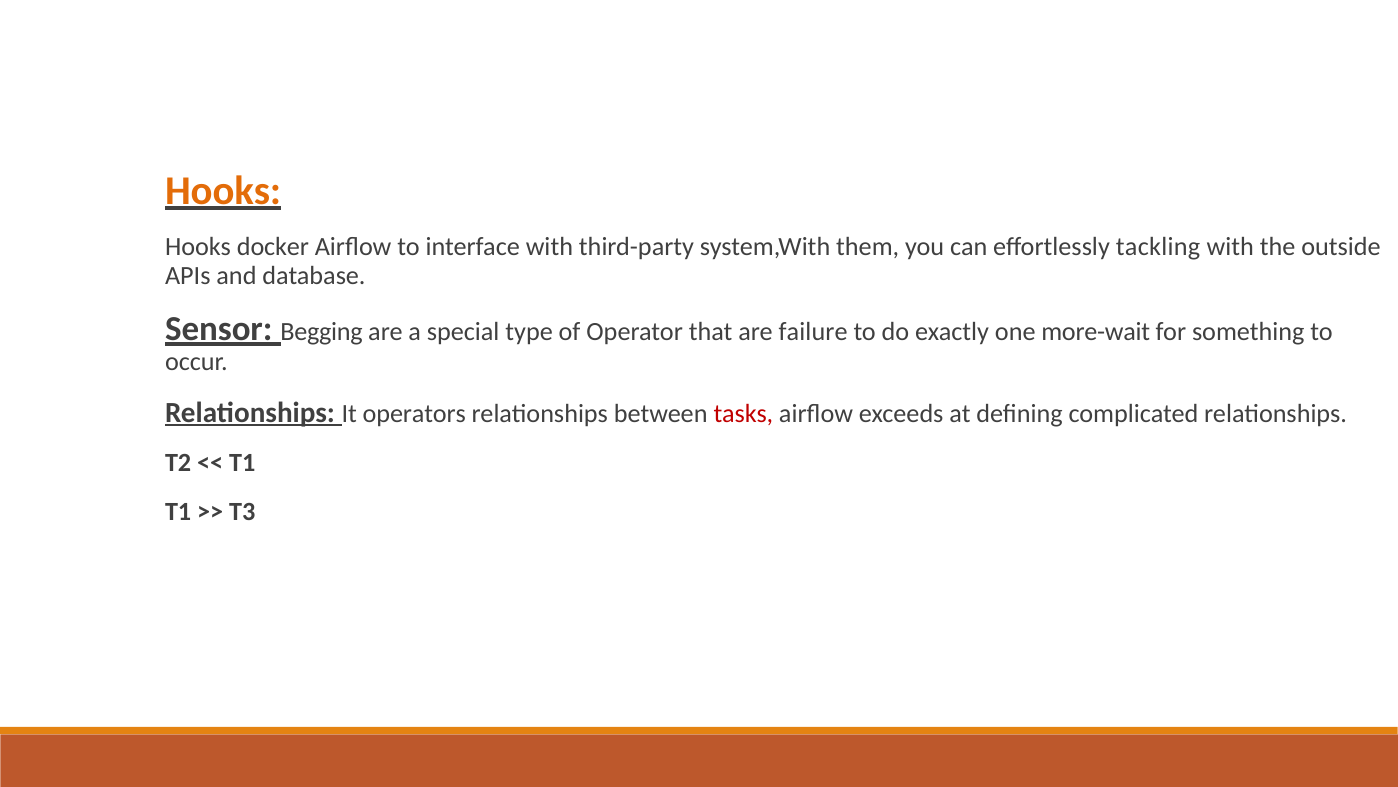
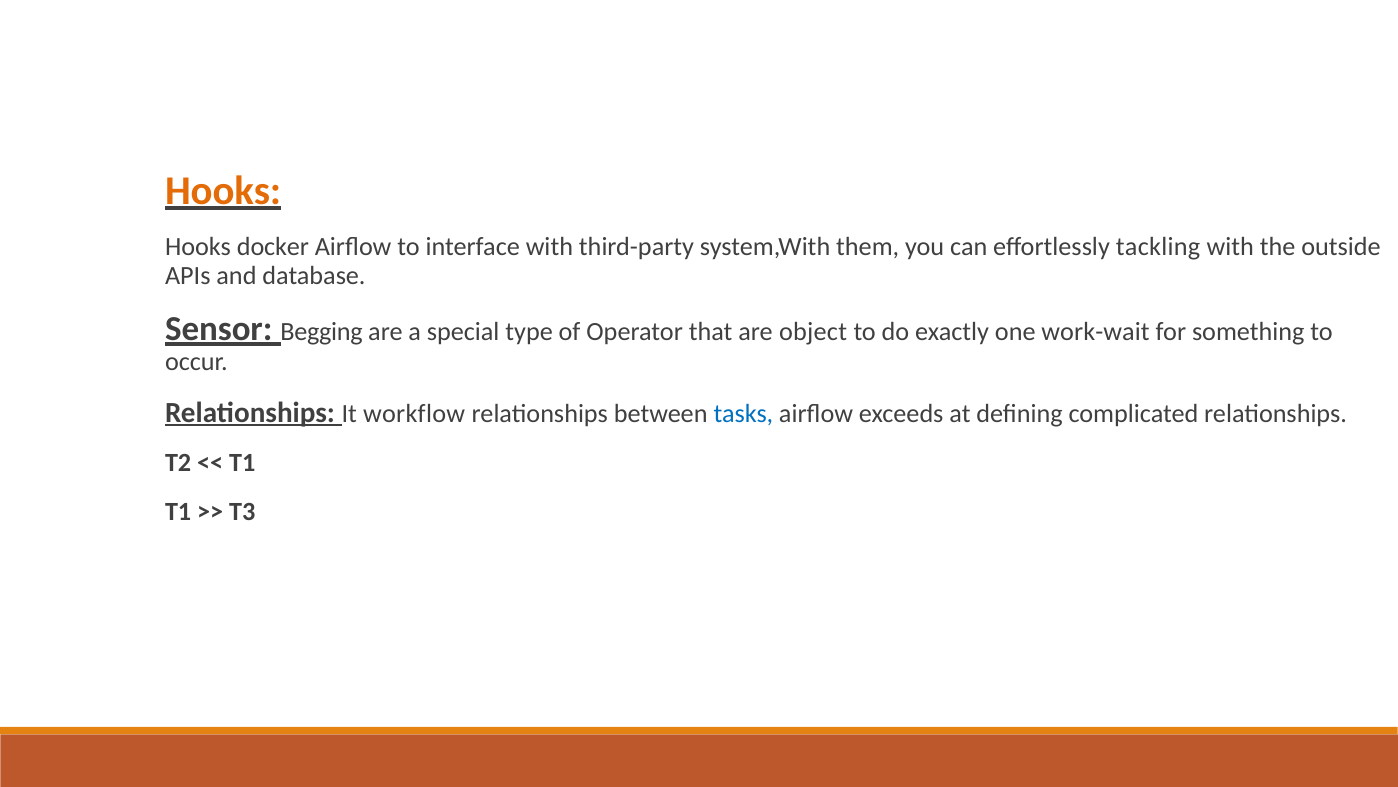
failure: failure -> object
more-wait: more-wait -> work-wait
operators: operators -> workflow
tasks colour: red -> blue
